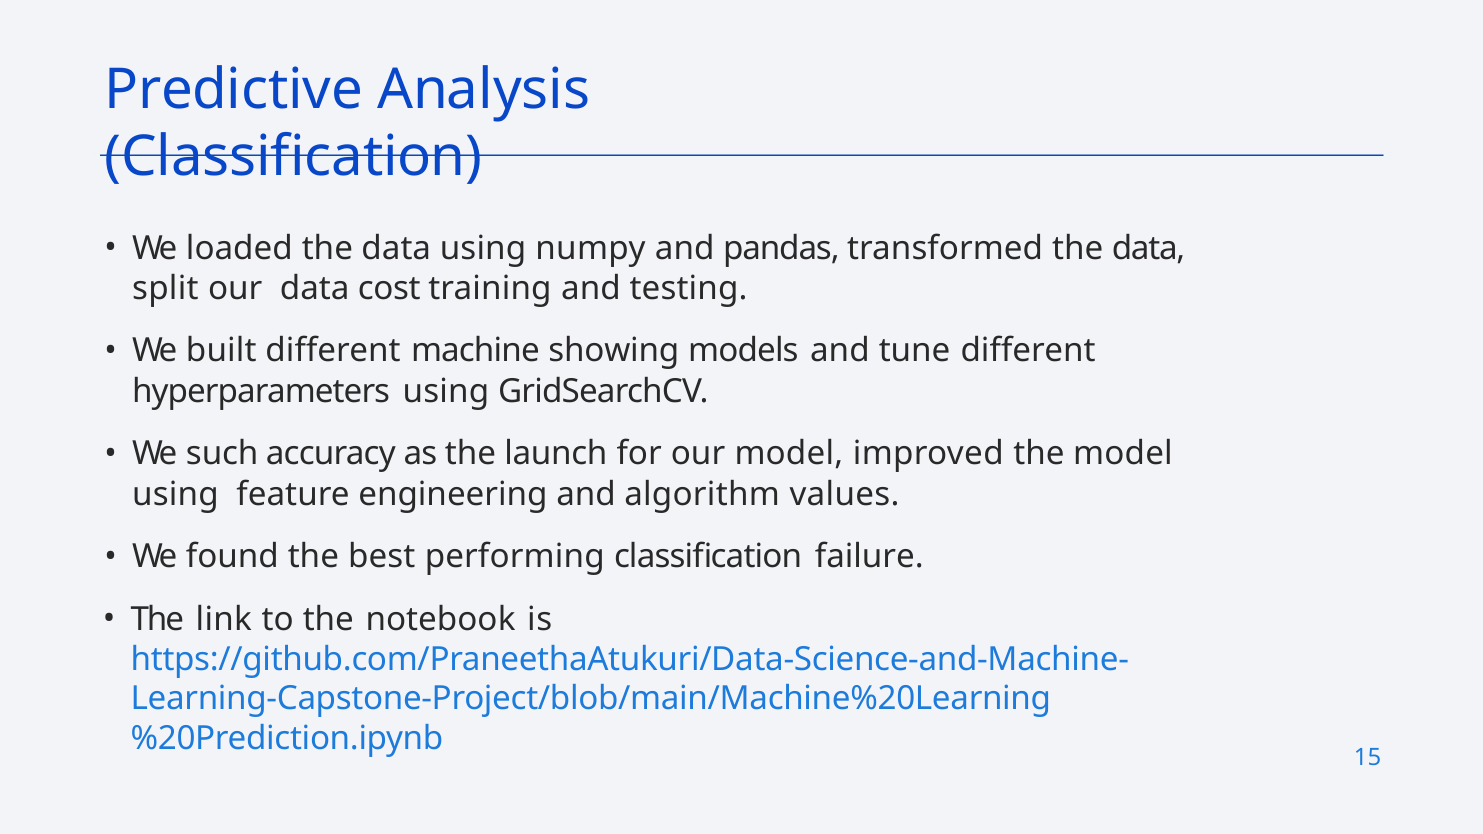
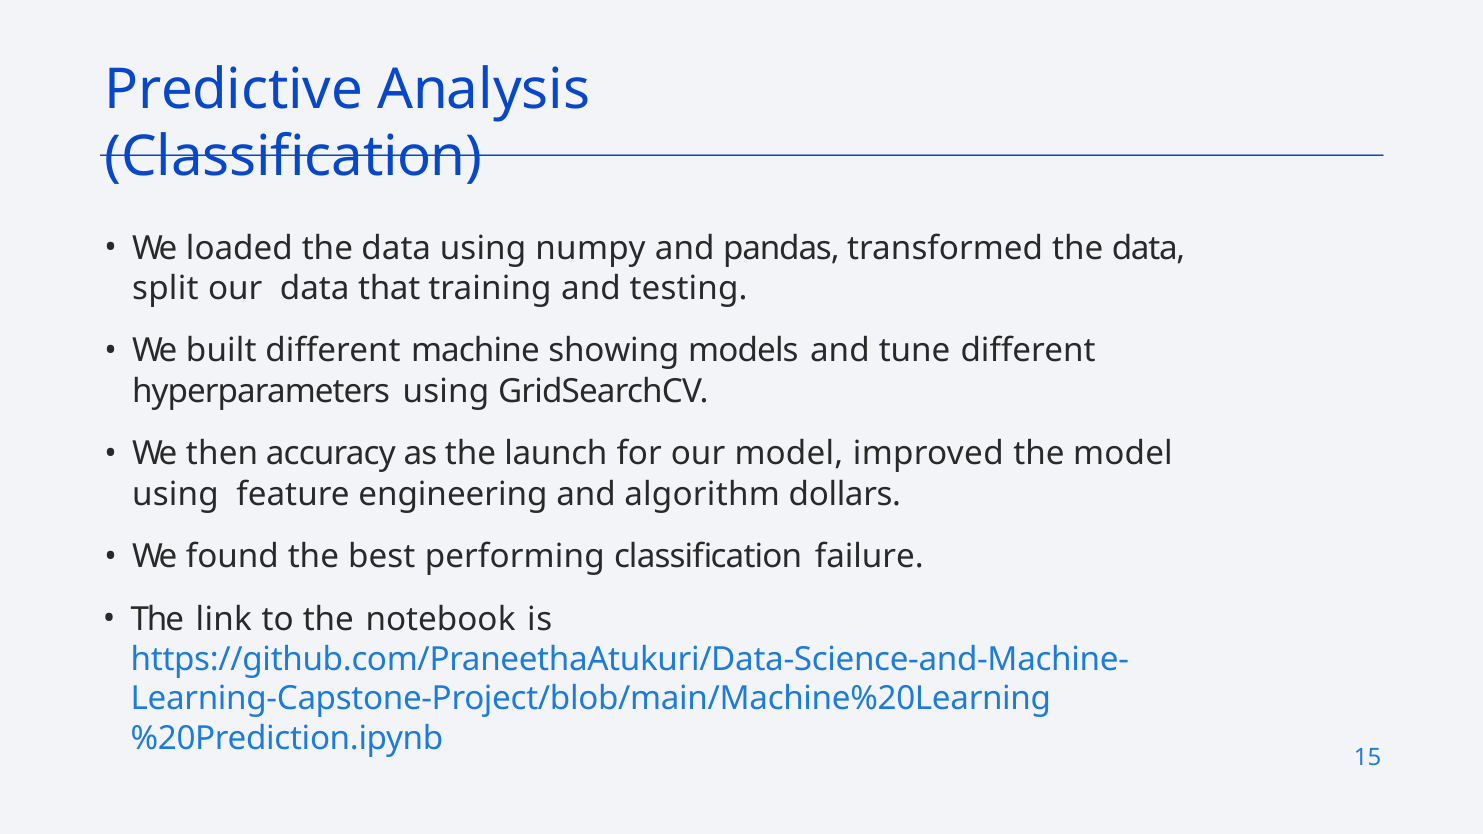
cost: cost -> that
such: such -> then
values: values -> dollars
